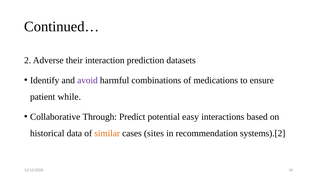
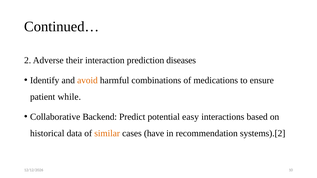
datasets: datasets -> diseases
avoid colour: purple -> orange
Through: Through -> Backend
sites: sites -> have
